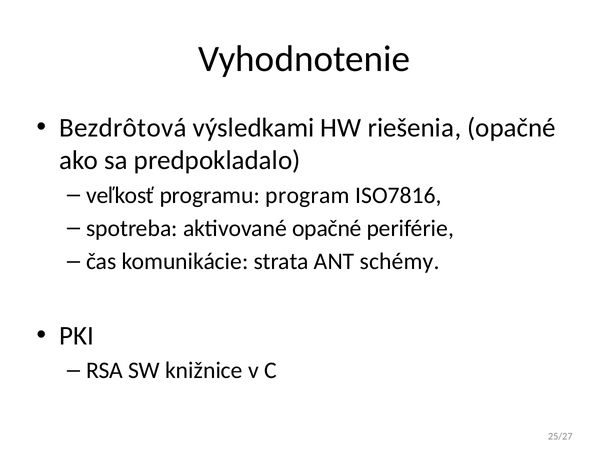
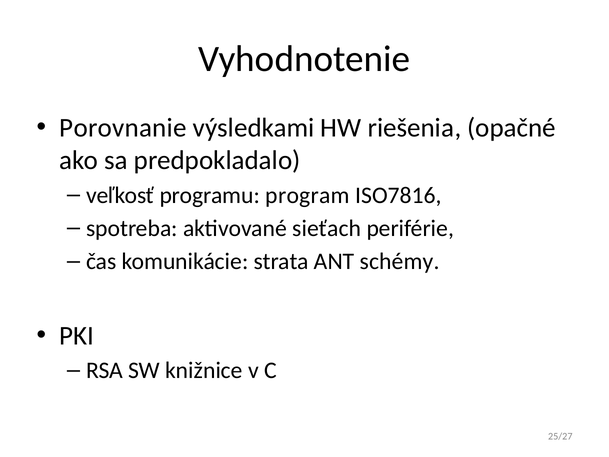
Bezdrôtová: Bezdrôtová -> Porovnanie
aktivované opačné: opačné -> sieťach
